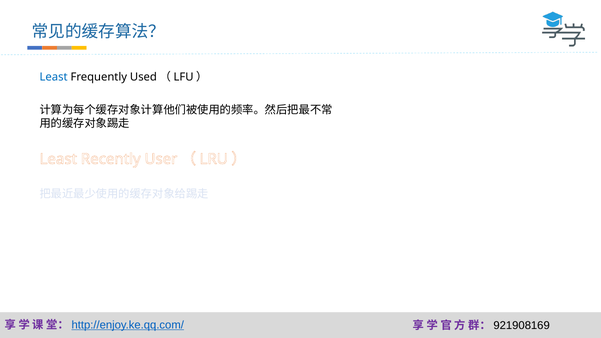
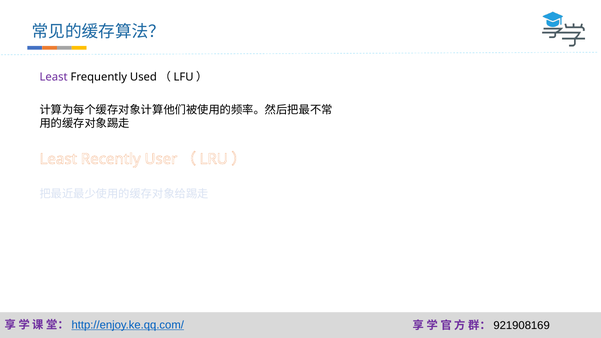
Least at (54, 77) colour: blue -> purple
